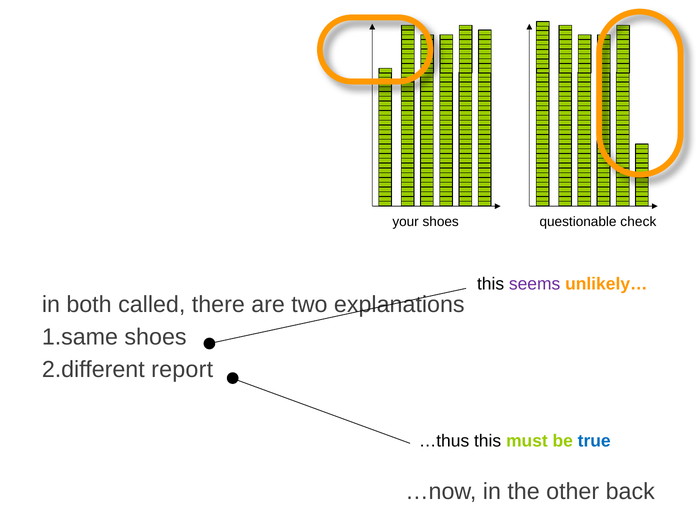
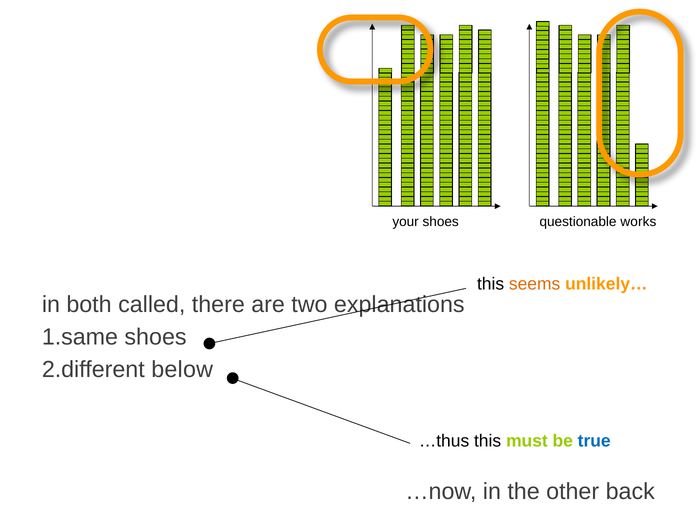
check: check -> works
seems colour: purple -> orange
report: report -> below
